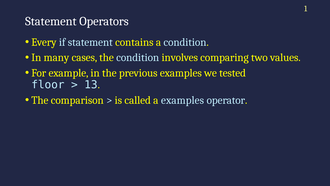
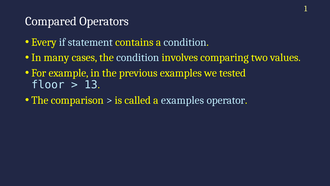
Statement at (51, 21): Statement -> Compared
